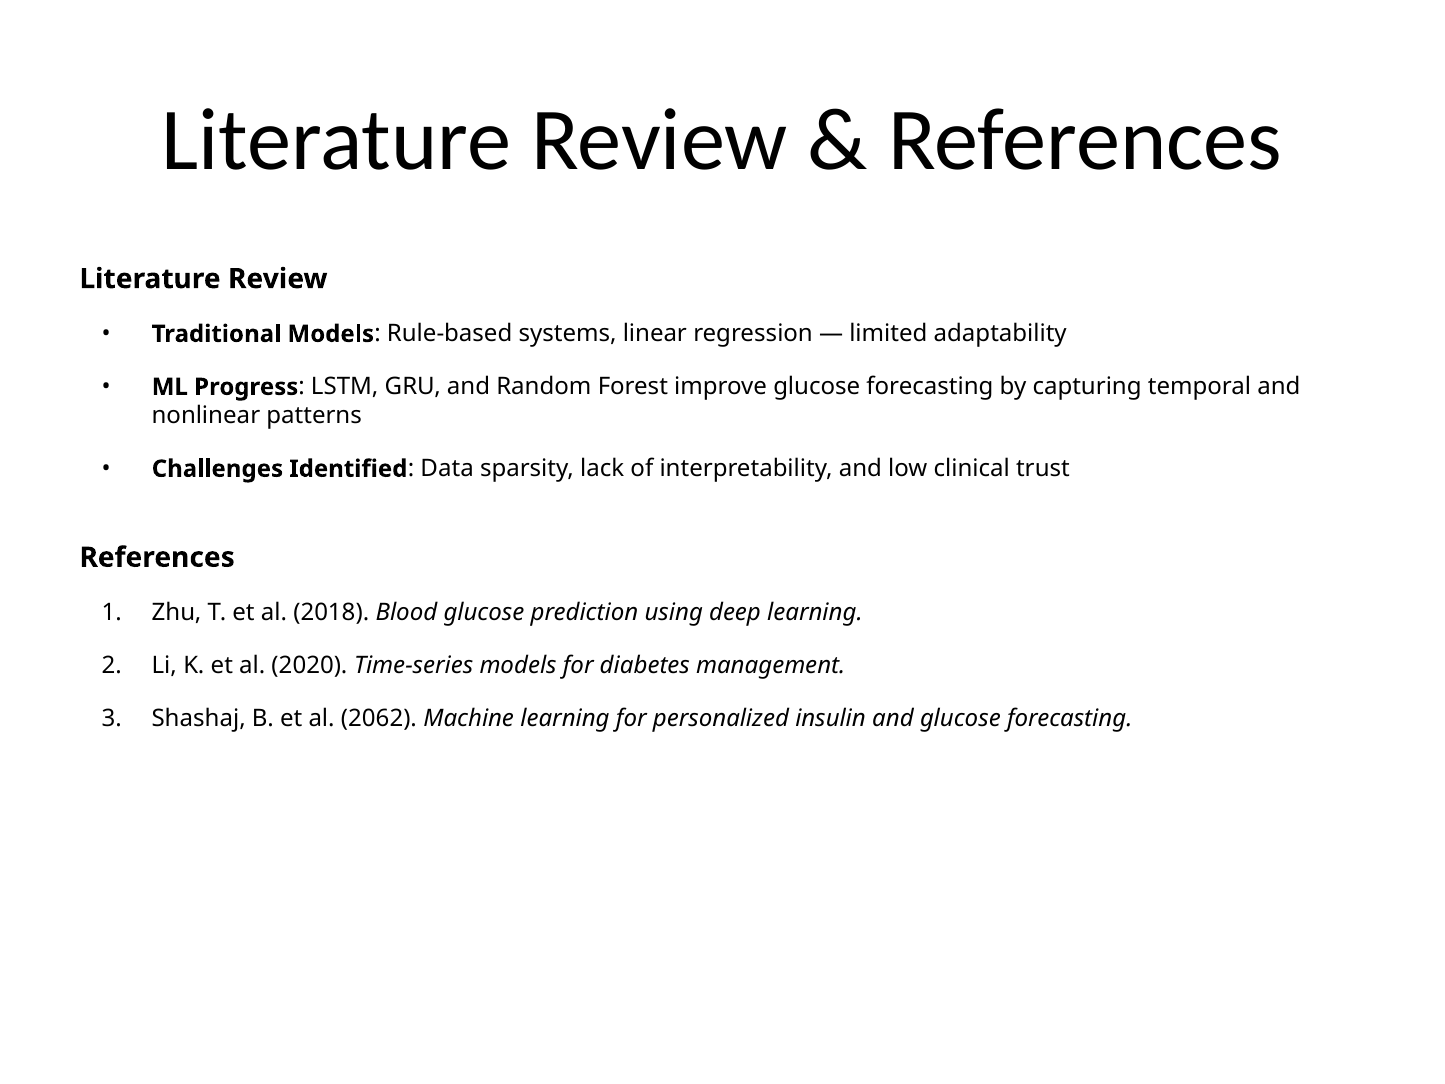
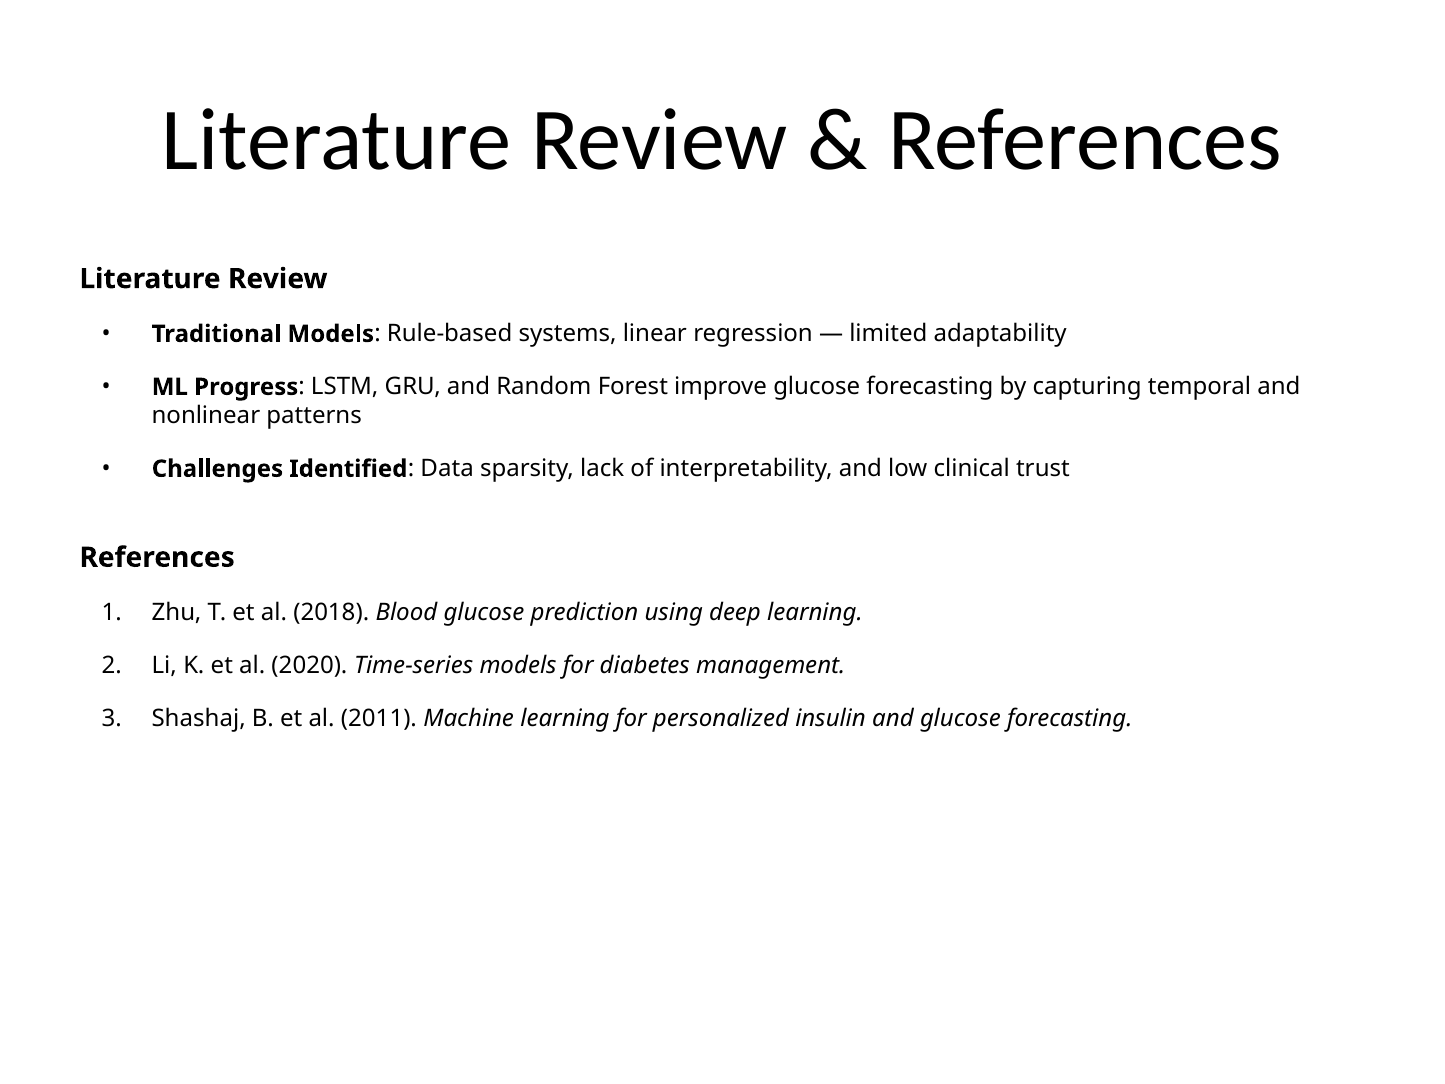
2062: 2062 -> 2011
